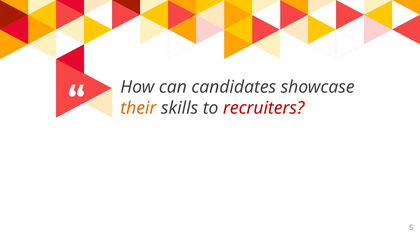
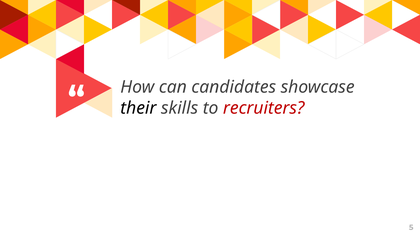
their colour: orange -> black
